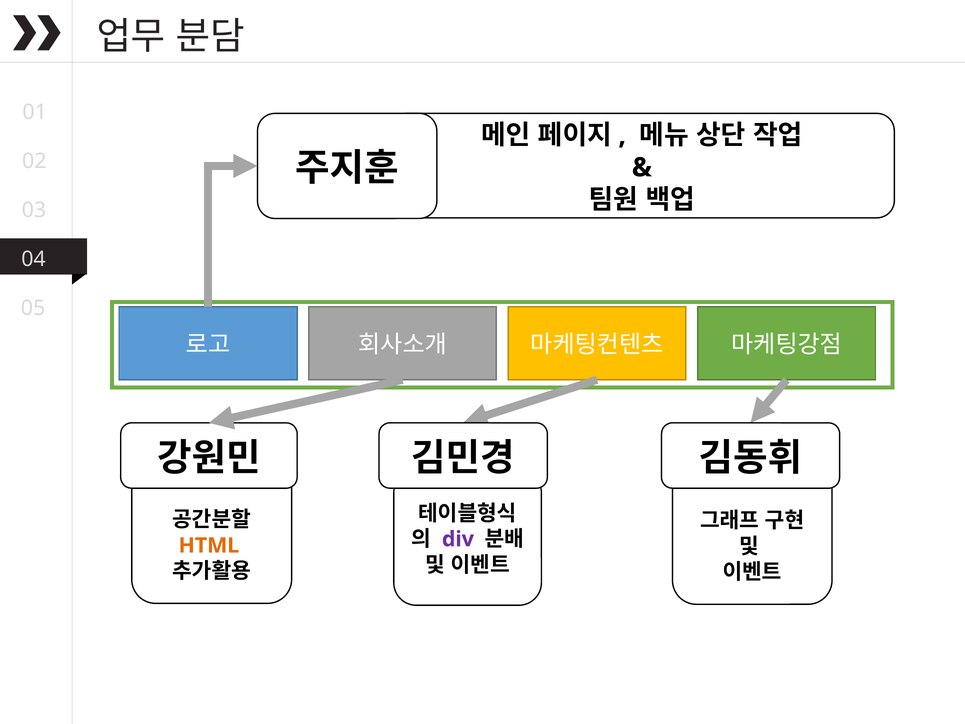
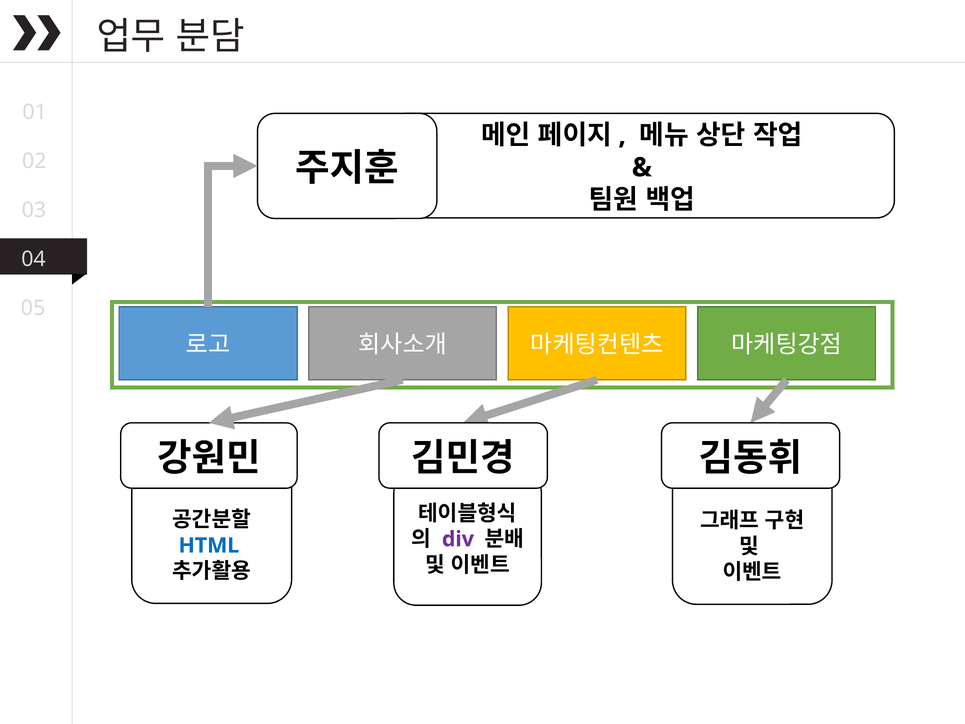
HTML colour: orange -> blue
